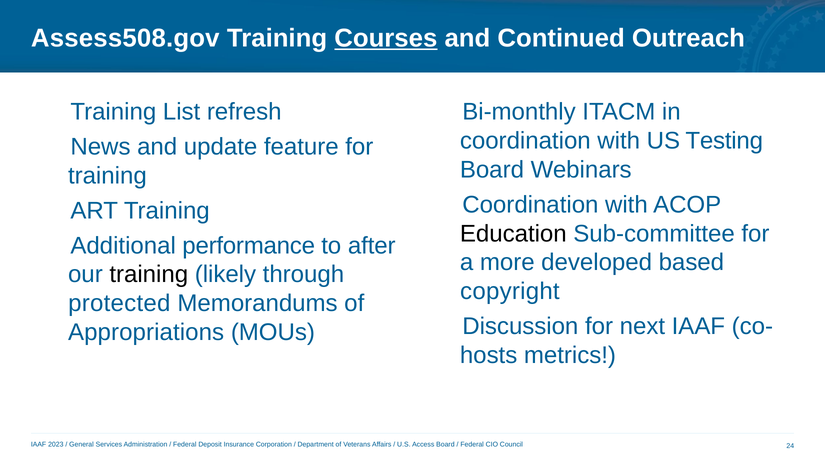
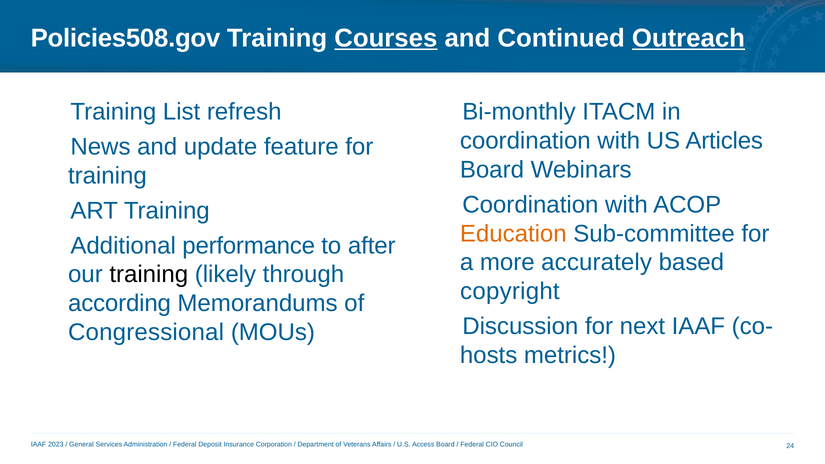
Assess508.gov: Assess508.gov -> Policies508.gov
Outreach underline: none -> present
Testing: Testing -> Articles
Education colour: black -> orange
developed: developed -> accurately
protected: protected -> according
Appropriations: Appropriations -> Congressional
